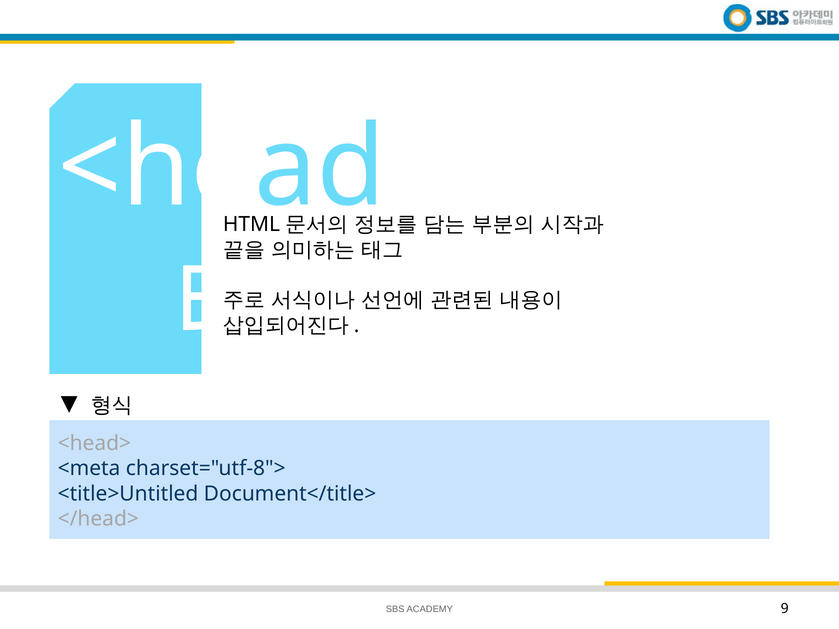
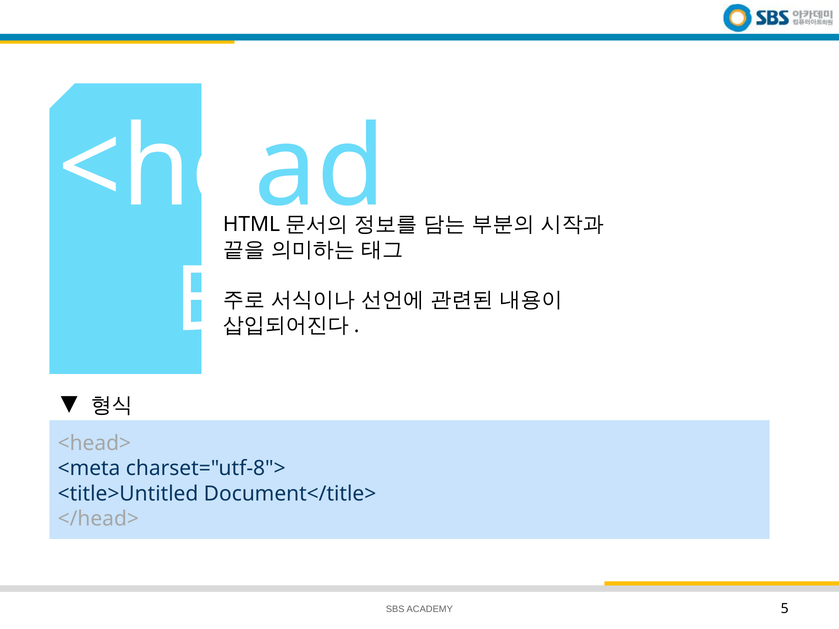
9: 9 -> 5
